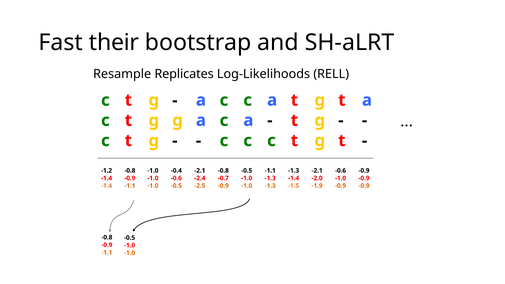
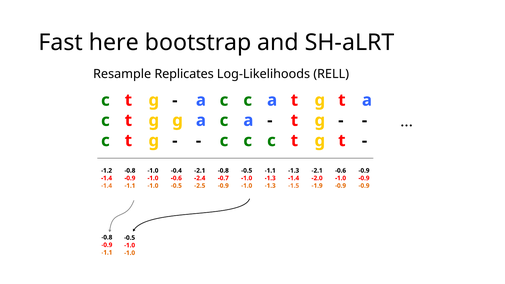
their: their -> here
